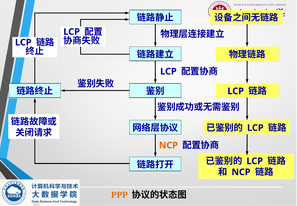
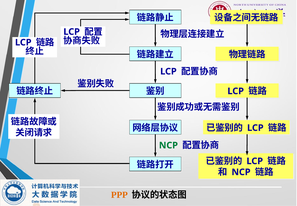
NCP at (168, 145) colour: orange -> green
